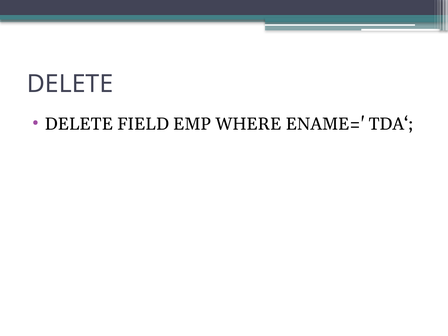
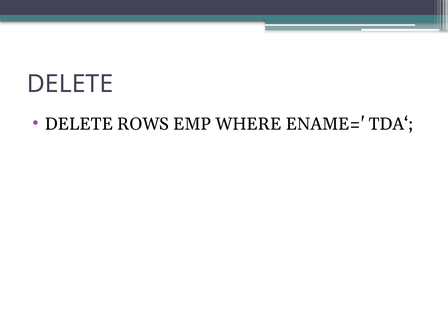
FIELD: FIELD -> ROWS
